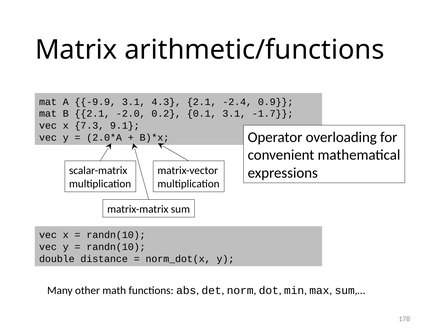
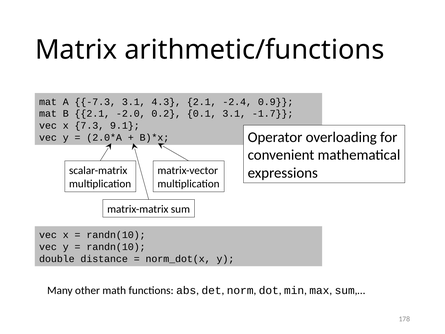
-9.9: -9.9 -> -7.3
